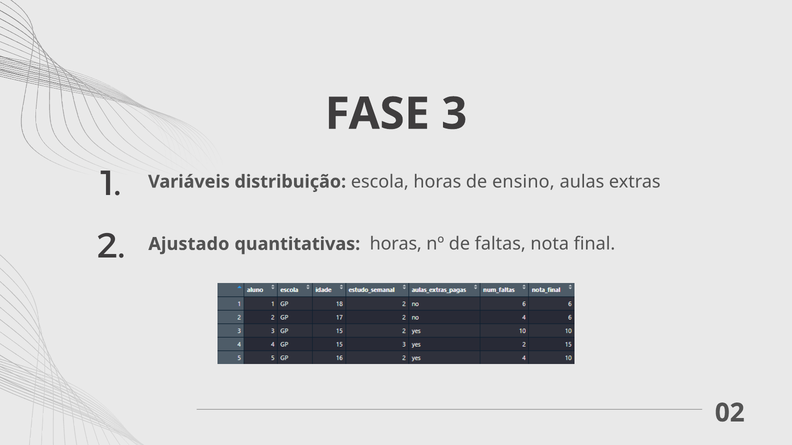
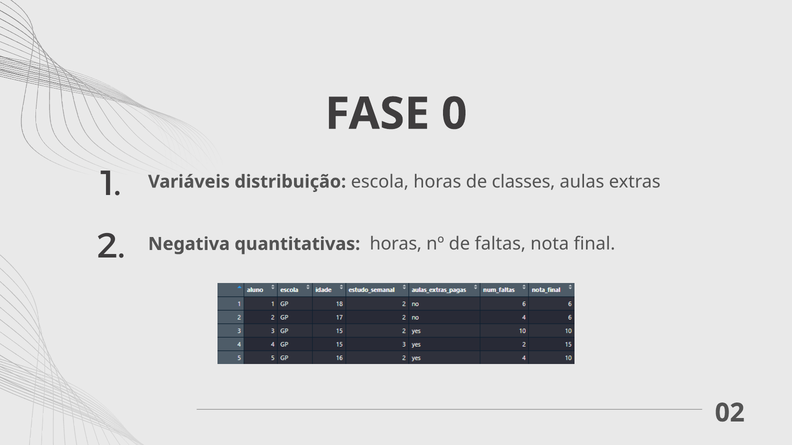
3: 3 -> 0
ensino: ensino -> classes
Ajustado: Ajustado -> Negativa
